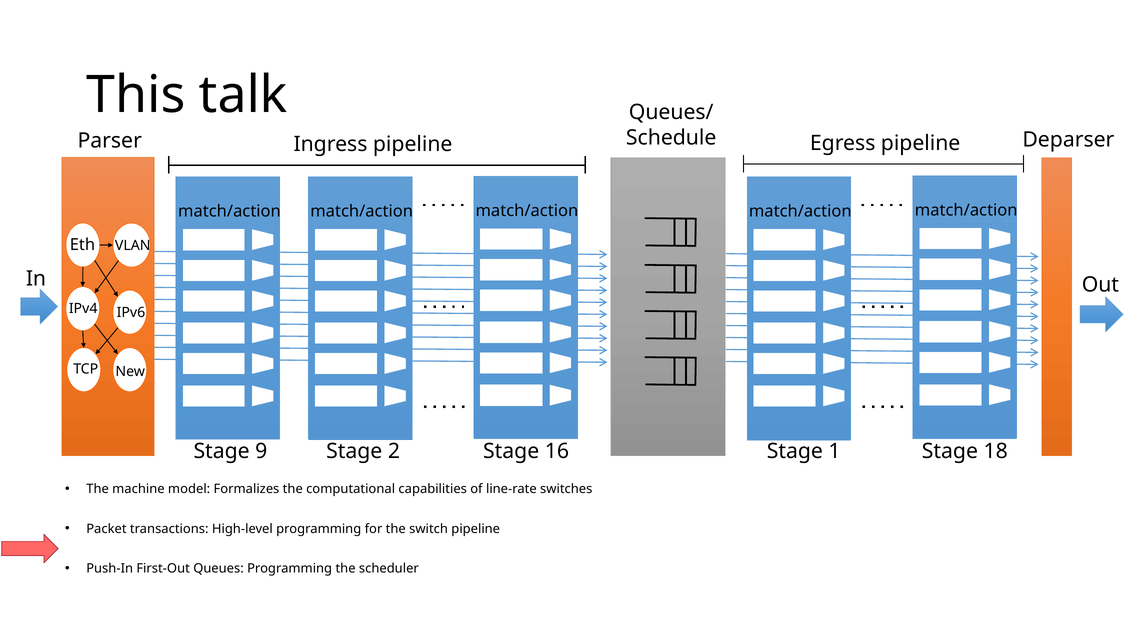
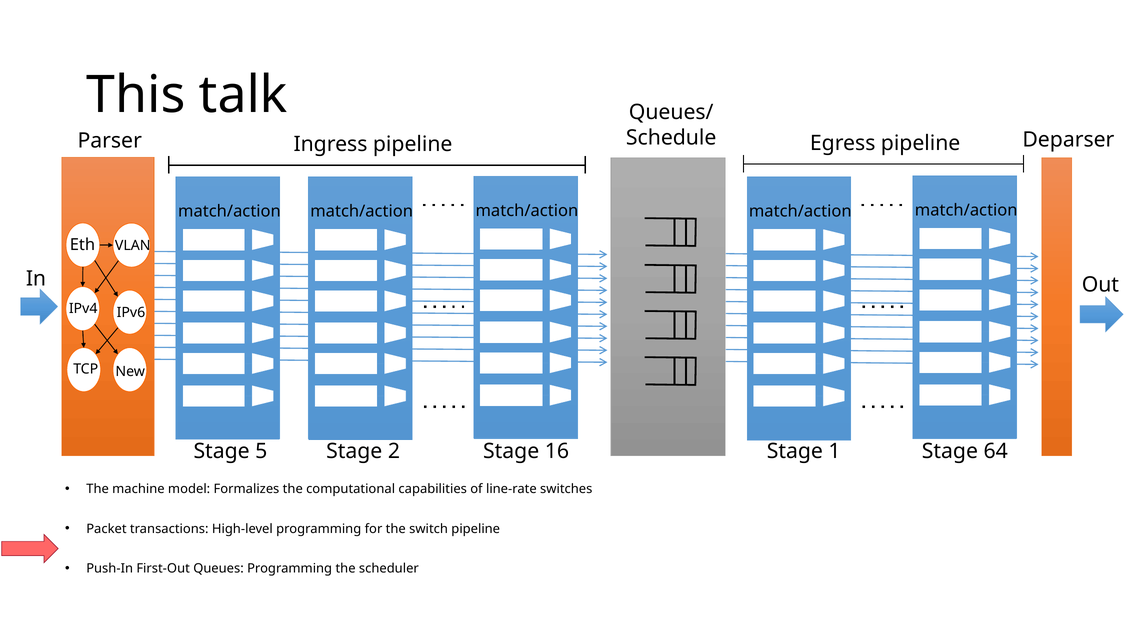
9: 9 -> 5
18: 18 -> 64
